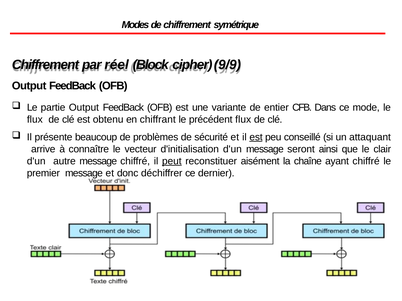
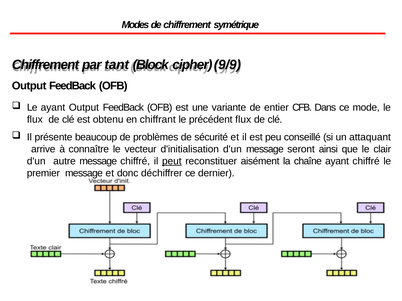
réel: réel -> tant
Le partie: partie -> ayant
est at (256, 137) underline: present -> none
